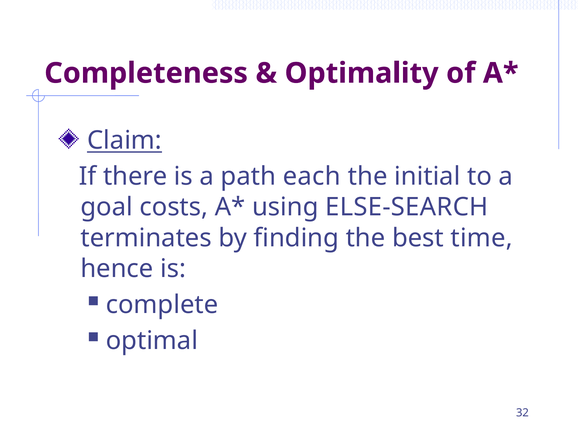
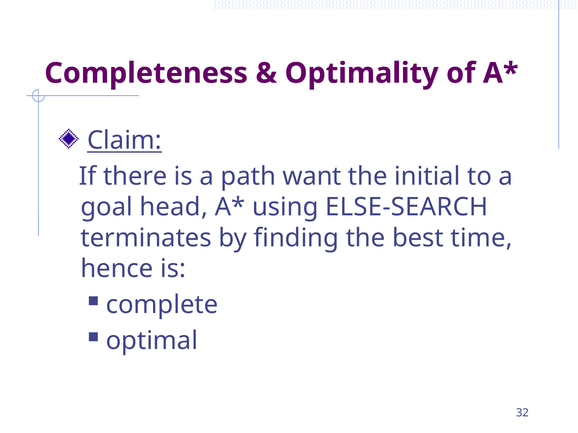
each: each -> want
costs: costs -> head
